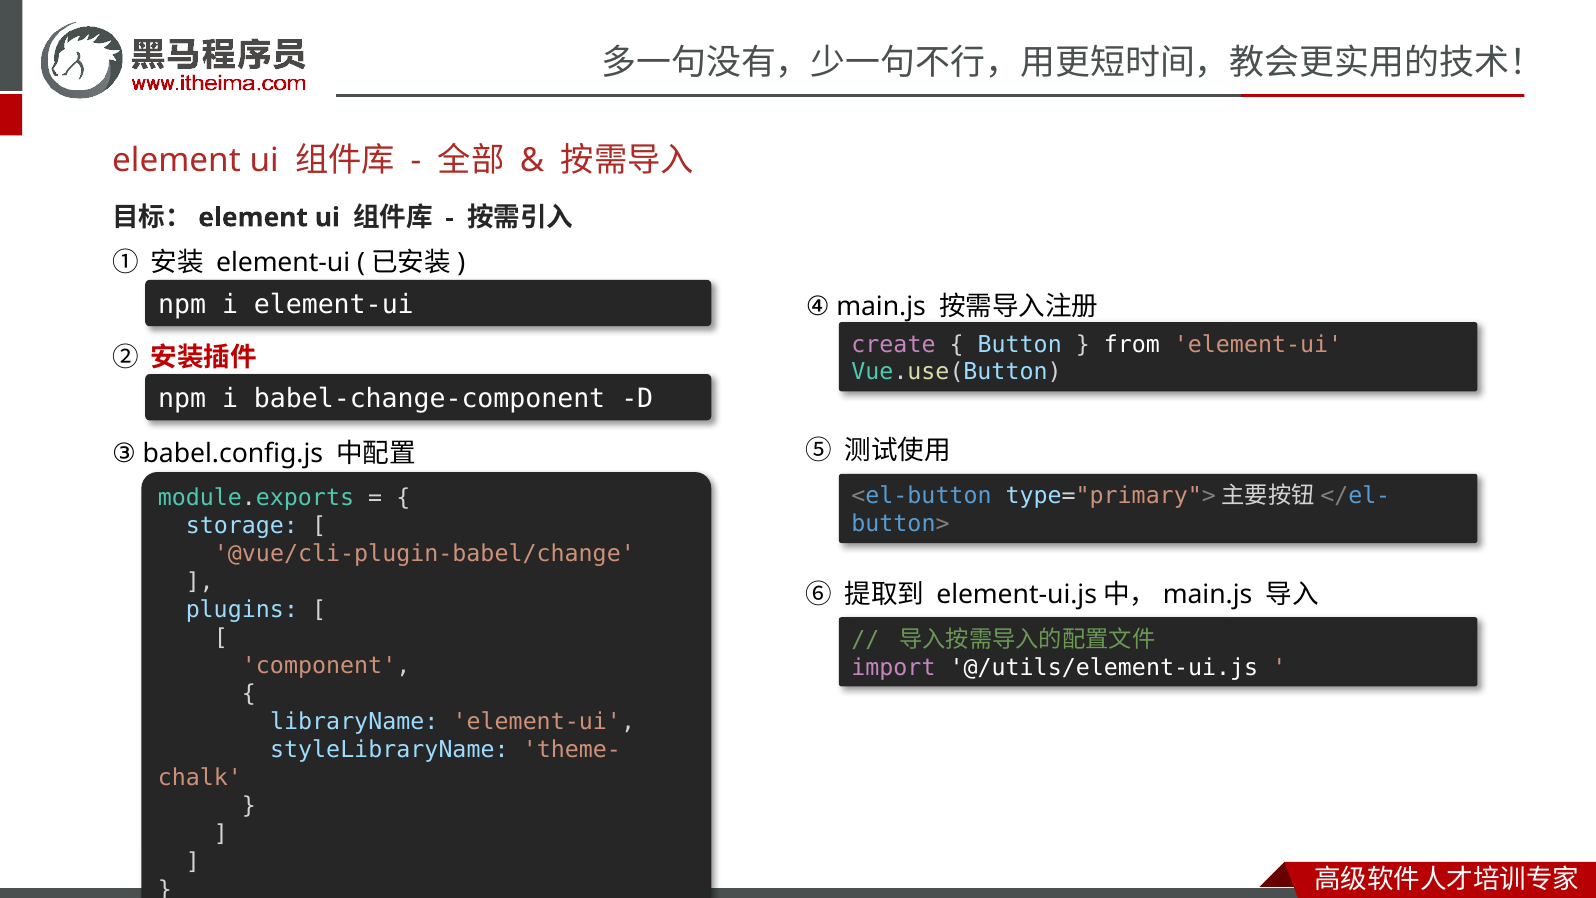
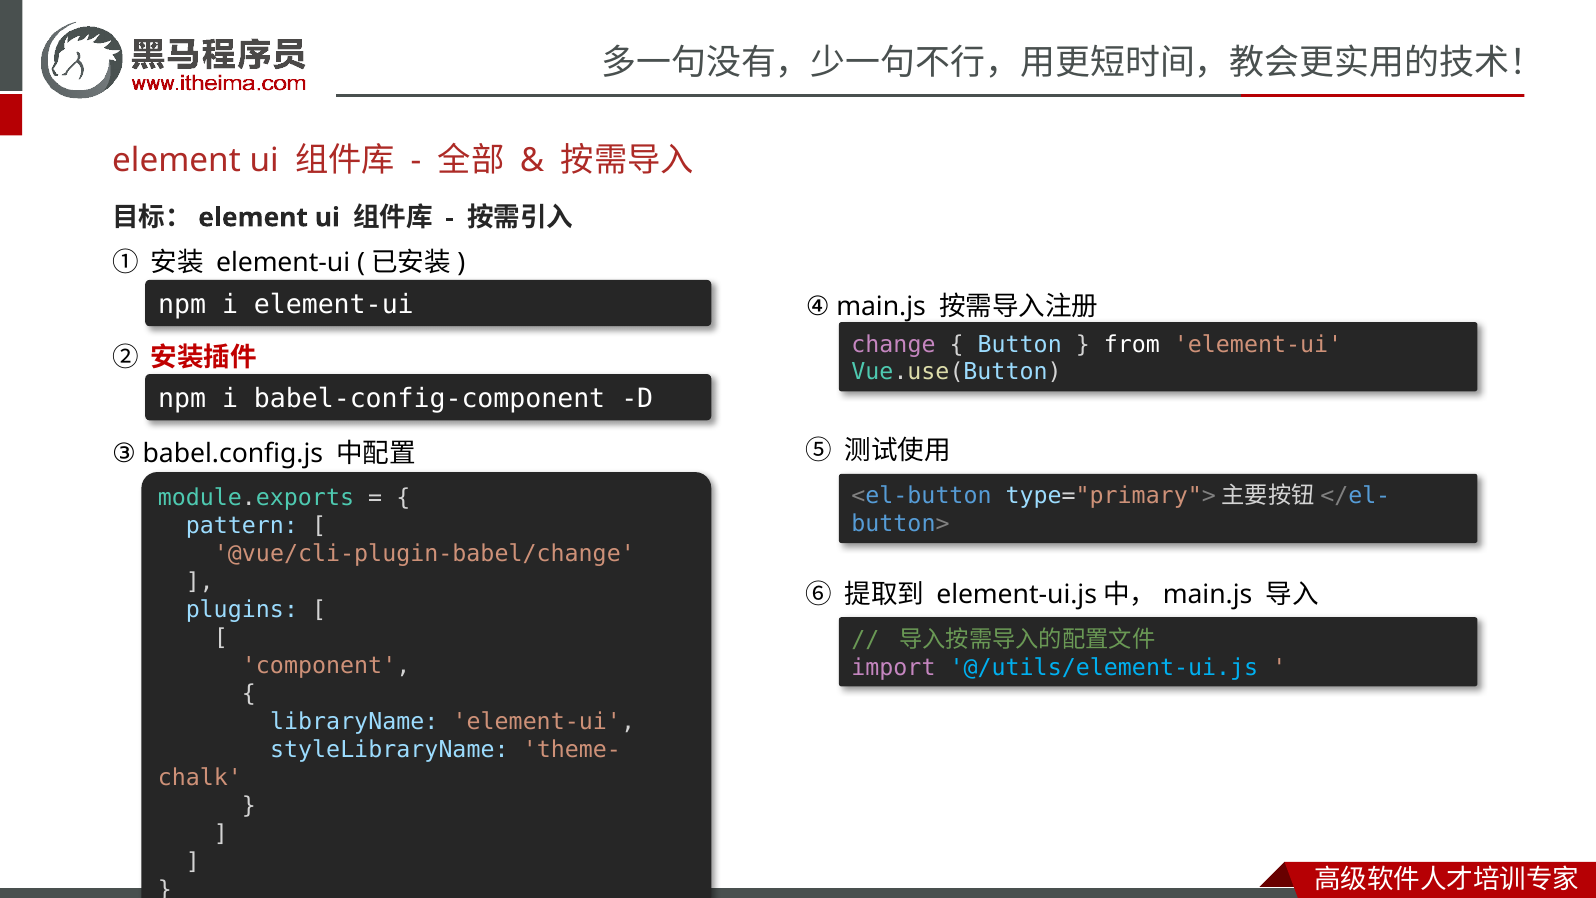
create: create -> change
babel-change-component: babel-change-component -> babel-config-component
storage: storage -> pattern
@/utils/element-ui.js colour: white -> light blue
